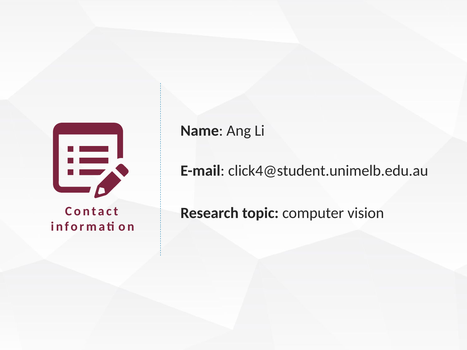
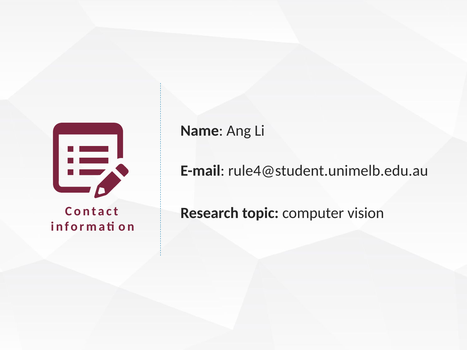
click4@student.unimelb.edu.au: click4@student.unimelb.edu.au -> rule4@student.unimelb.edu.au
